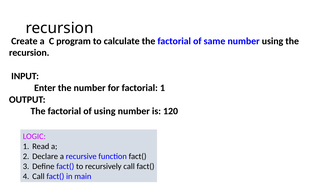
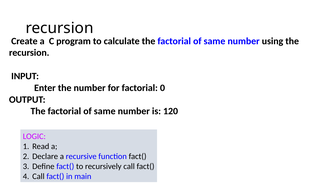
factorial 1: 1 -> 0
using at (105, 112): using -> same
